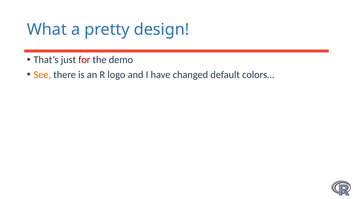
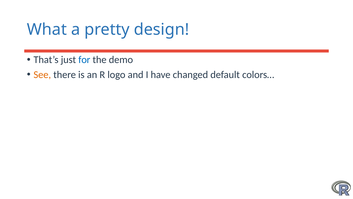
for colour: red -> blue
